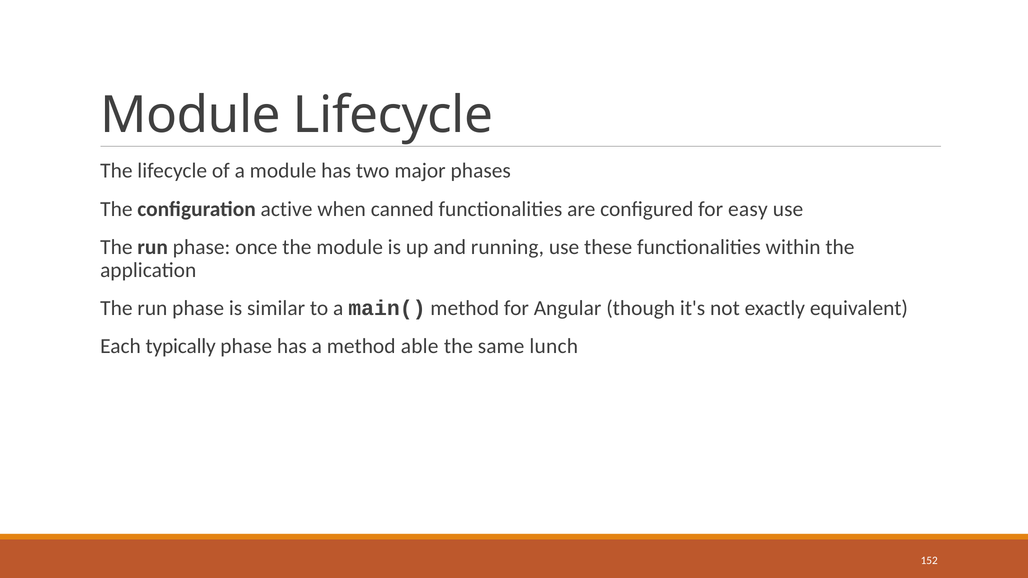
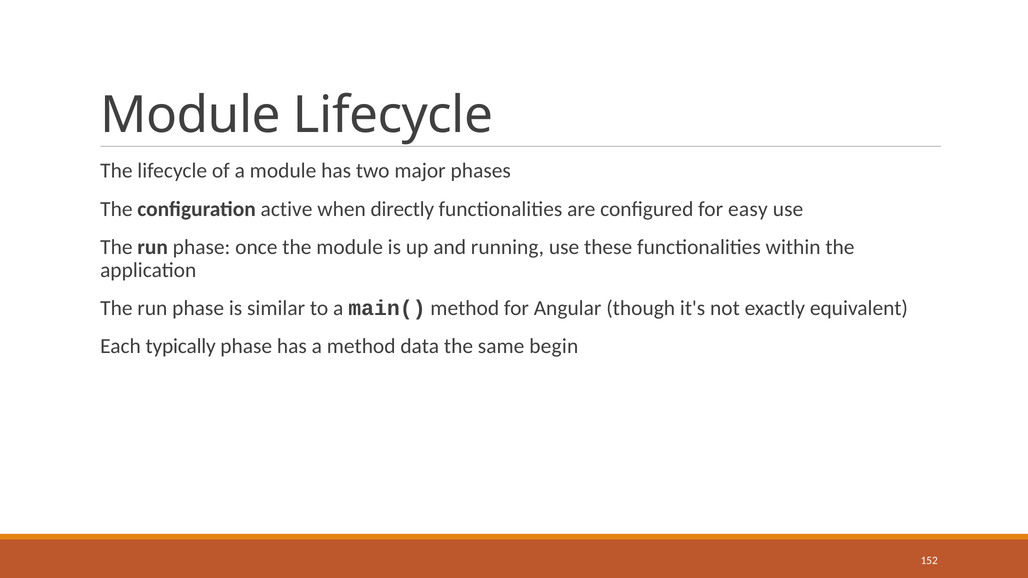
canned: canned -> directly
able: able -> data
lunch: lunch -> begin
